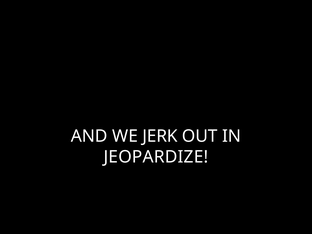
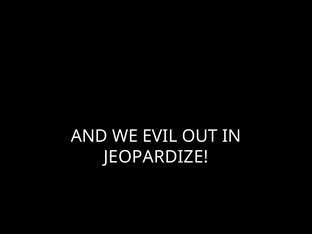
JERK: JERK -> EVIL
